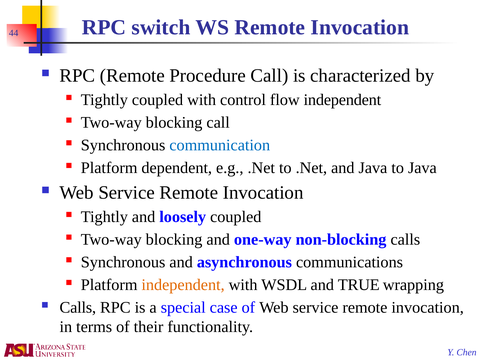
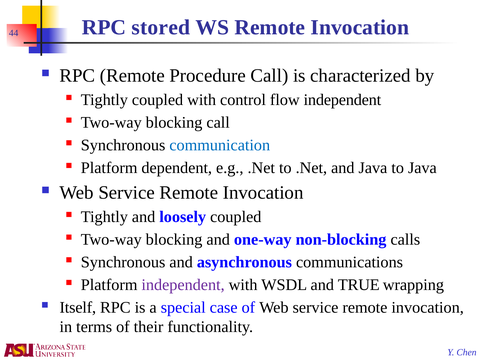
switch: switch -> stored
independent at (183, 285) colour: orange -> purple
Calls at (78, 308): Calls -> Itself
